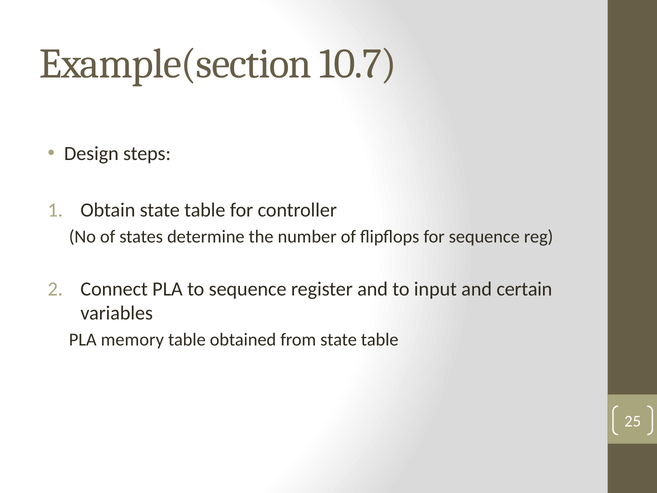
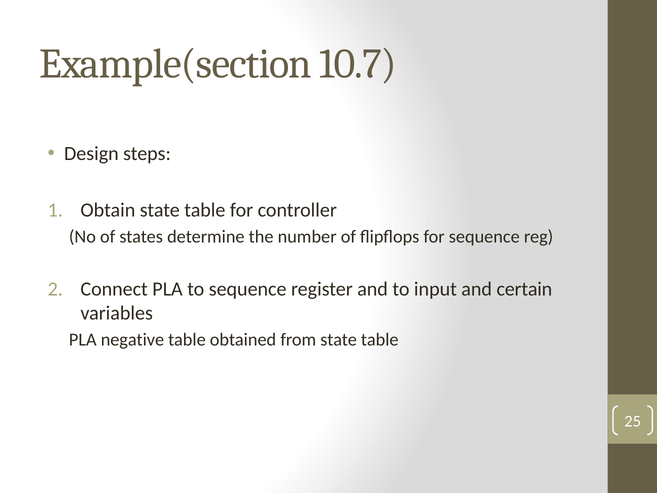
memory: memory -> negative
